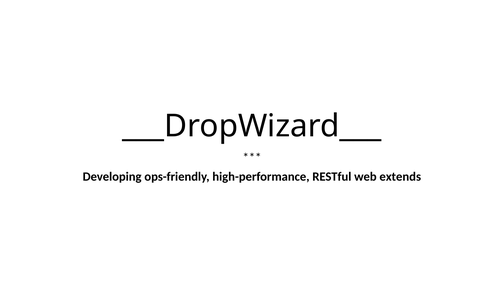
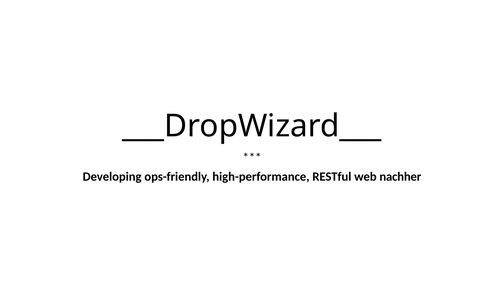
extends: extends -> nachher
